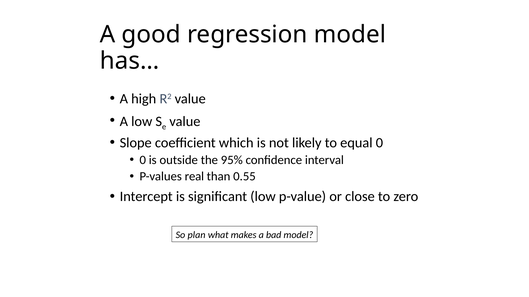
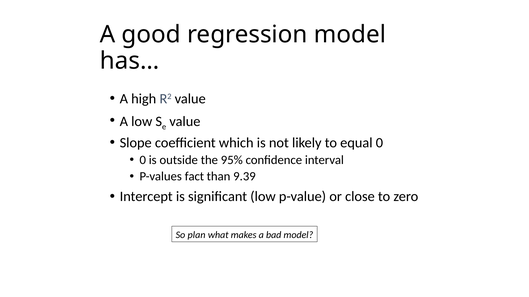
real: real -> fact
0.55: 0.55 -> 9.39
